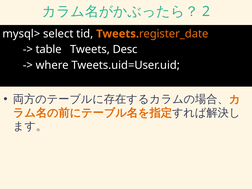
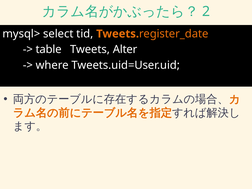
Desc: Desc -> Alter
